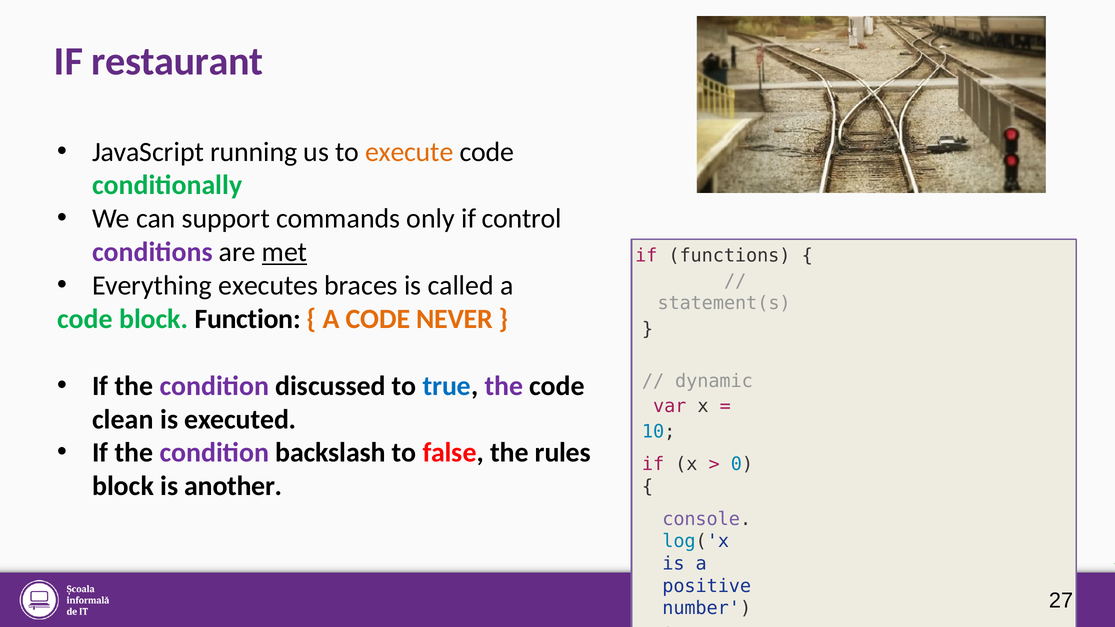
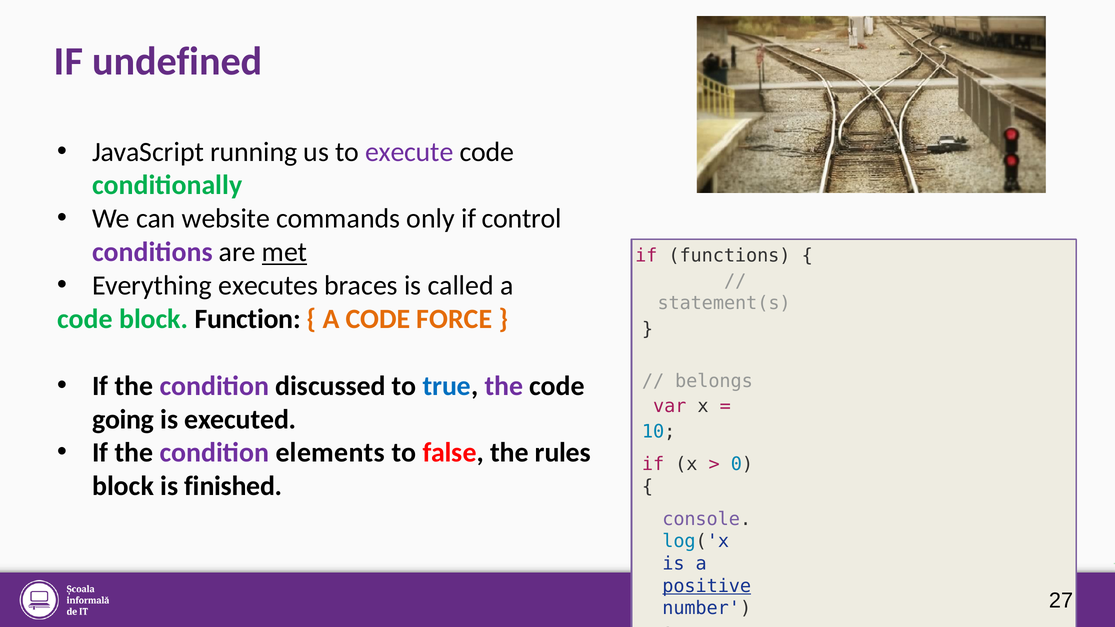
restaurant: restaurant -> undefined
execute colour: orange -> purple
support: support -> website
NEVER: NEVER -> FORCE
dynamic: dynamic -> belongs
clean: clean -> going
backslash: backslash -> elements
is another: another -> finished
positive underline: none -> present
